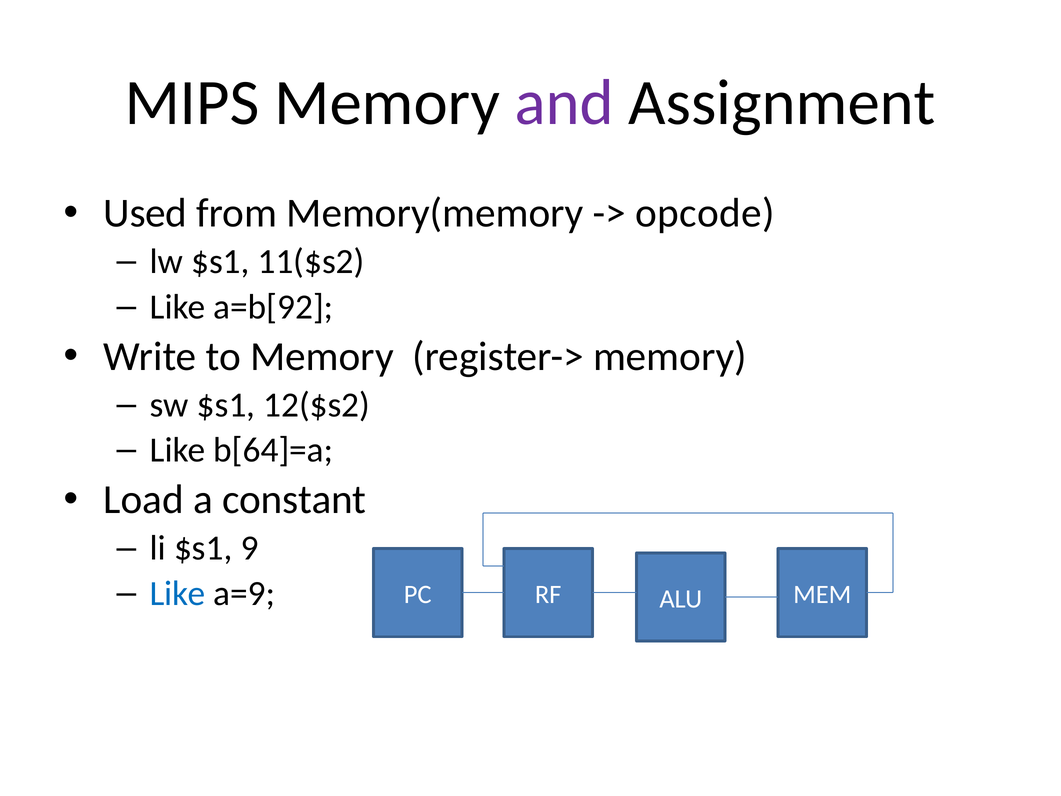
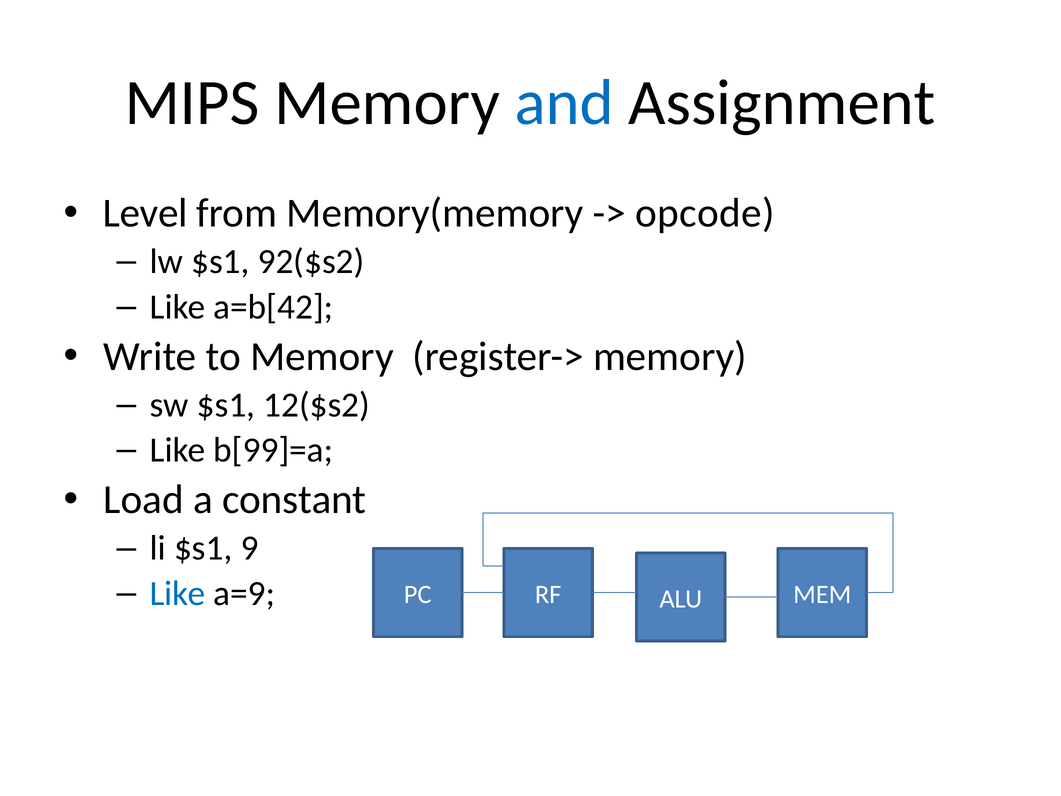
and colour: purple -> blue
Used: Used -> Level
11($s2: 11($s2 -> 92($s2
a=b[92: a=b[92 -> a=b[42
b[64]=a: b[64]=a -> b[99]=a
